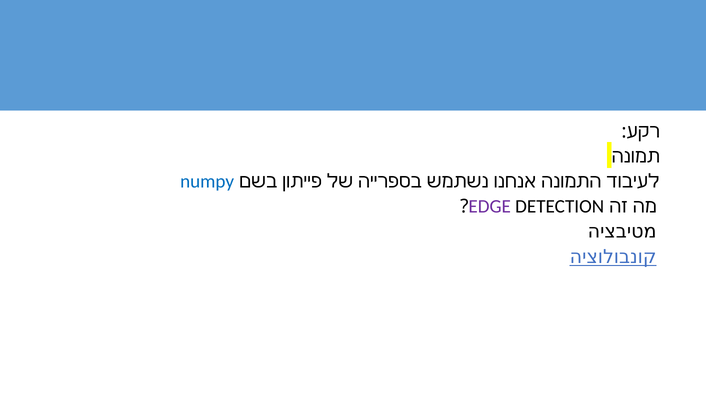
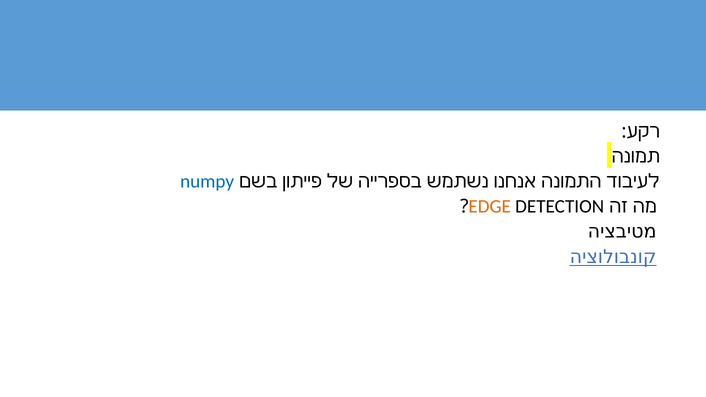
EDGE colour: purple -> orange
